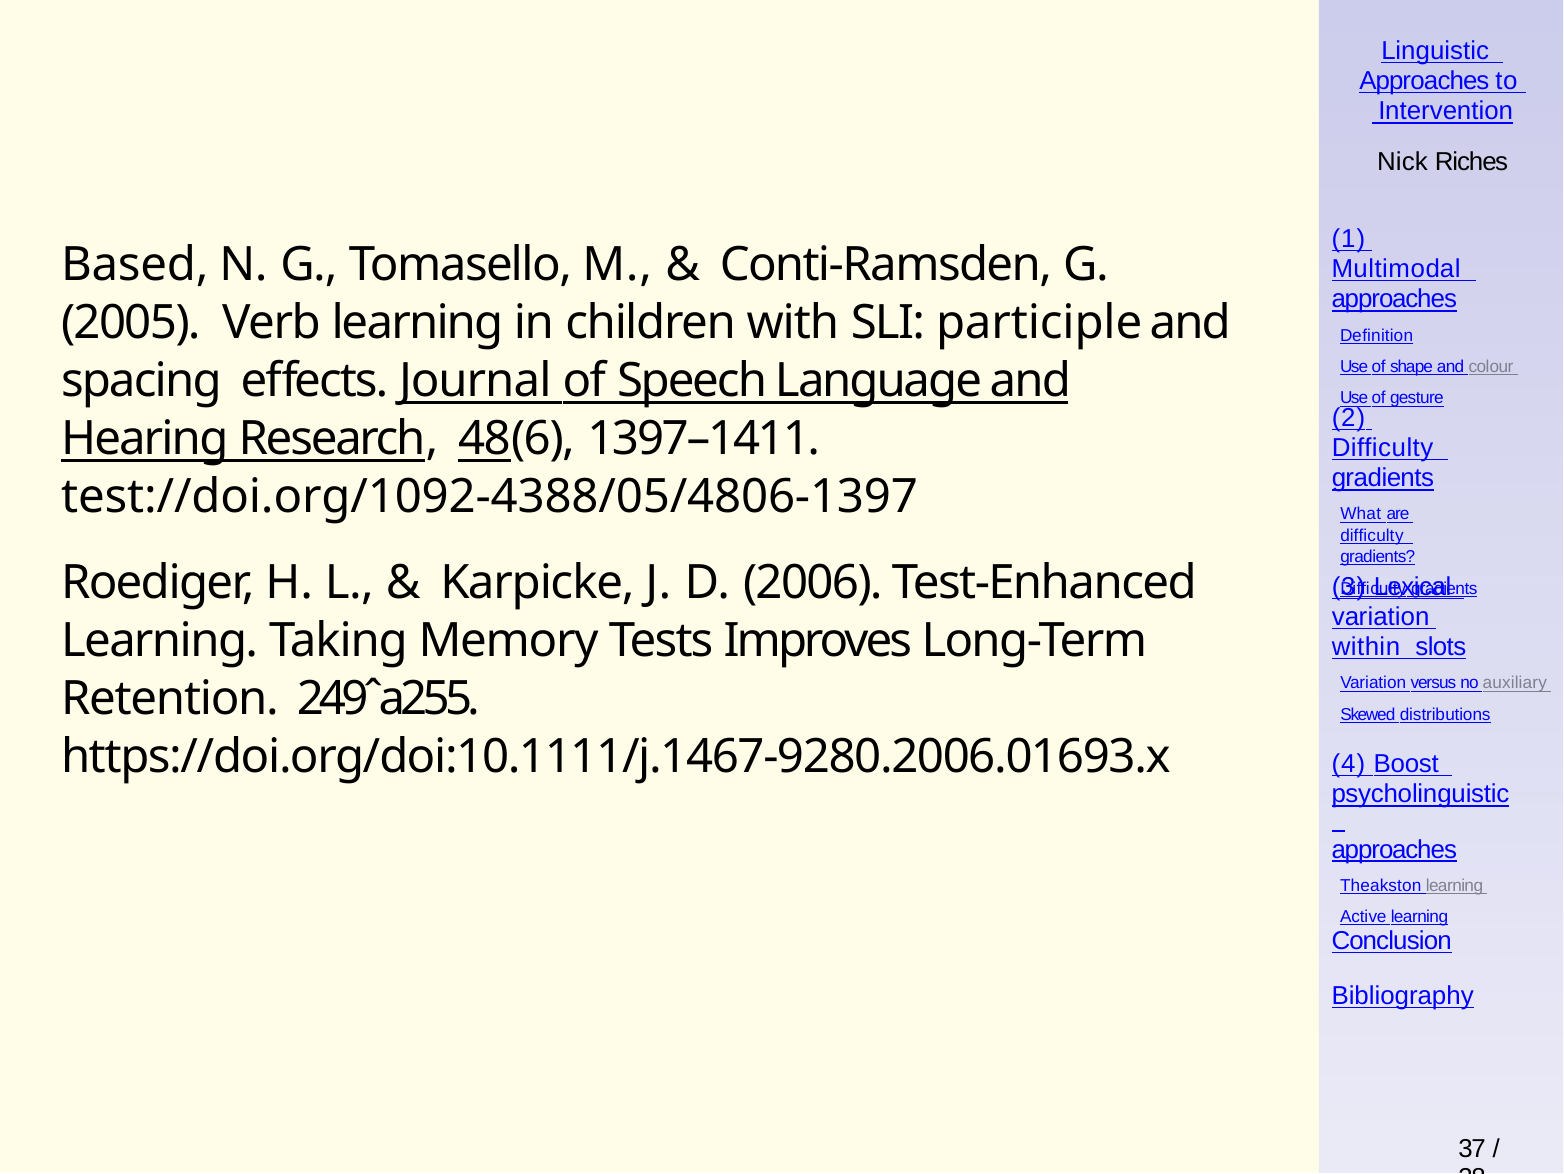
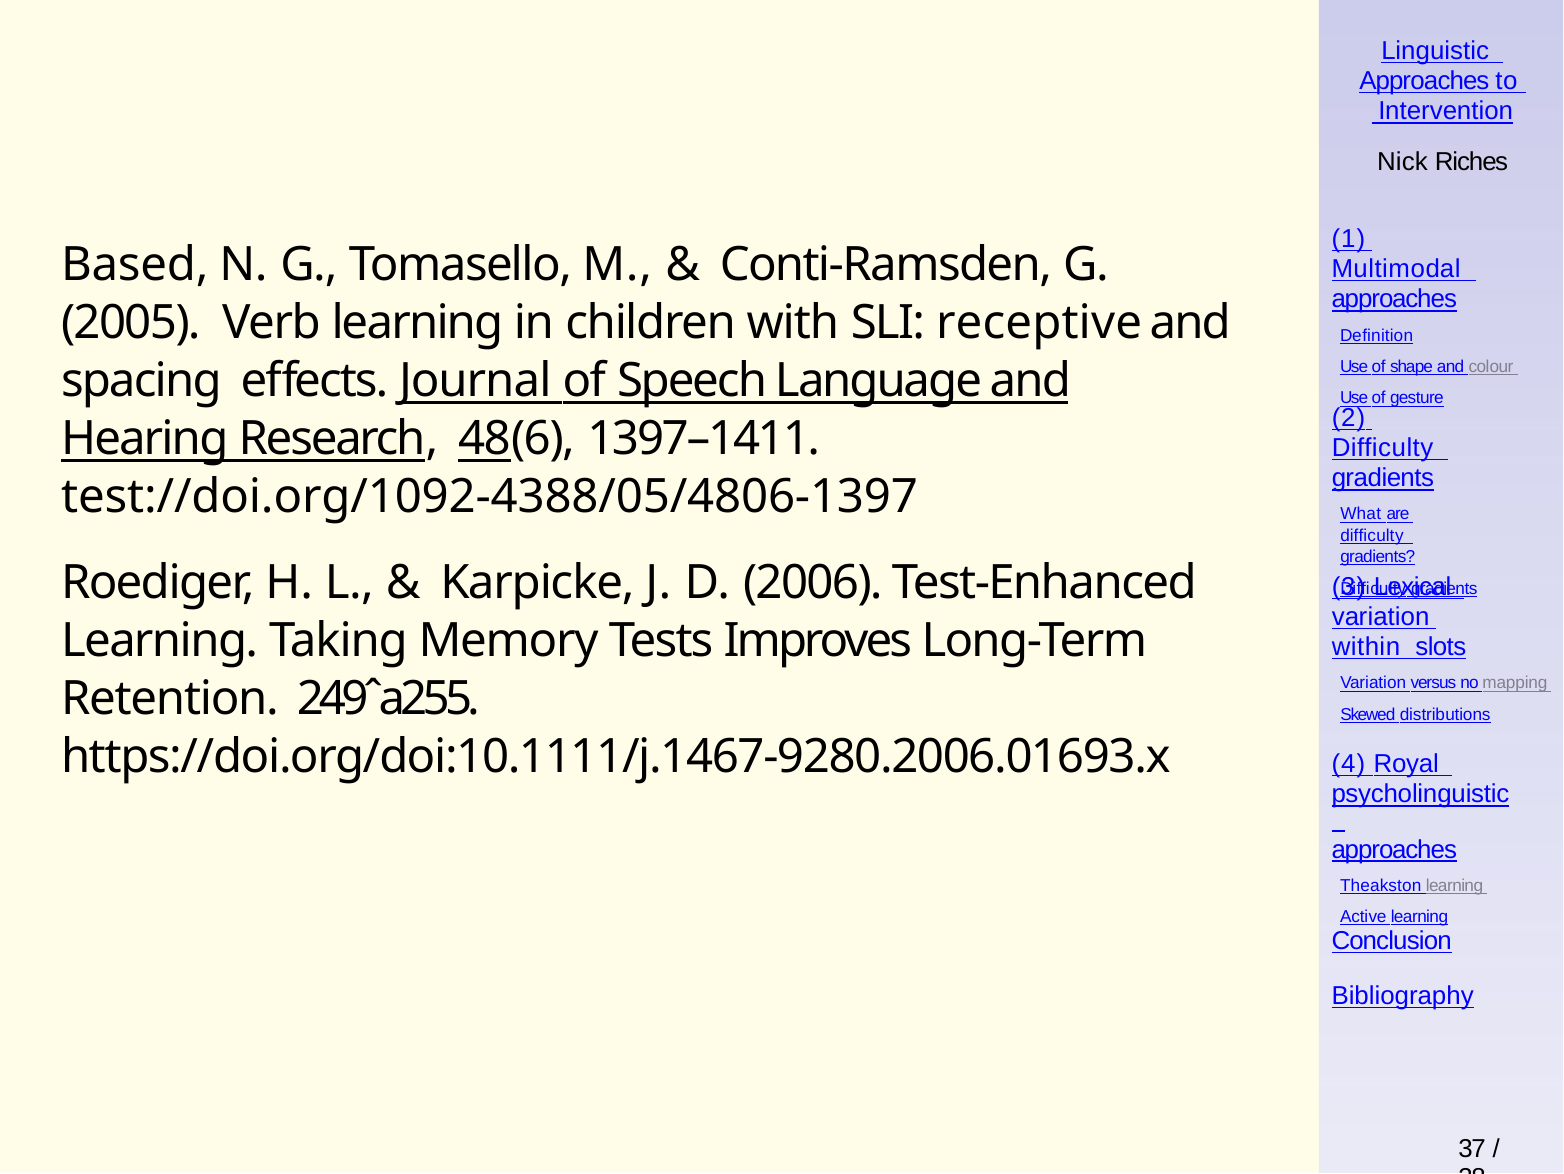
participle: participle -> receptive
auxiliary: auxiliary -> mapping
Boost: Boost -> Royal
